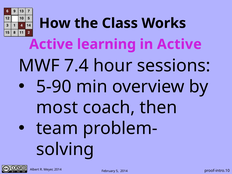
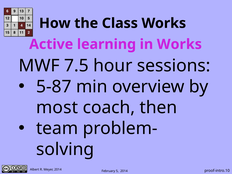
in Active: Active -> Works
7.4: 7.4 -> 7.5
5-90: 5-90 -> 5-87
